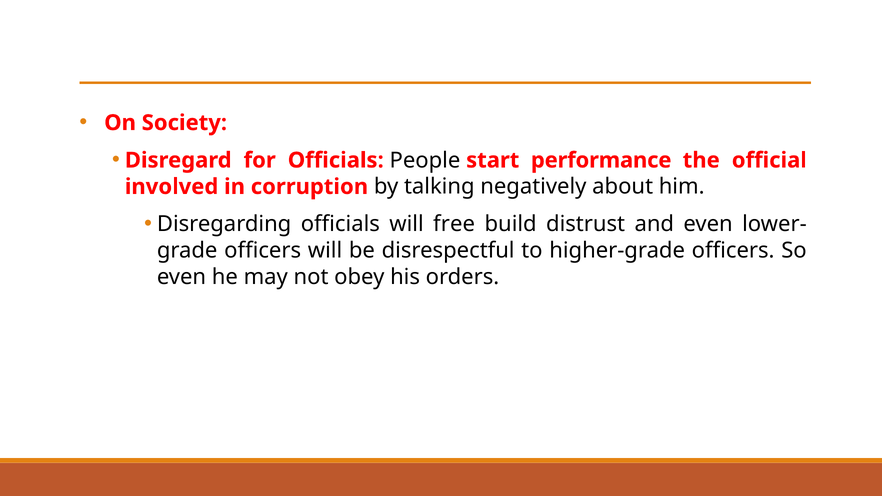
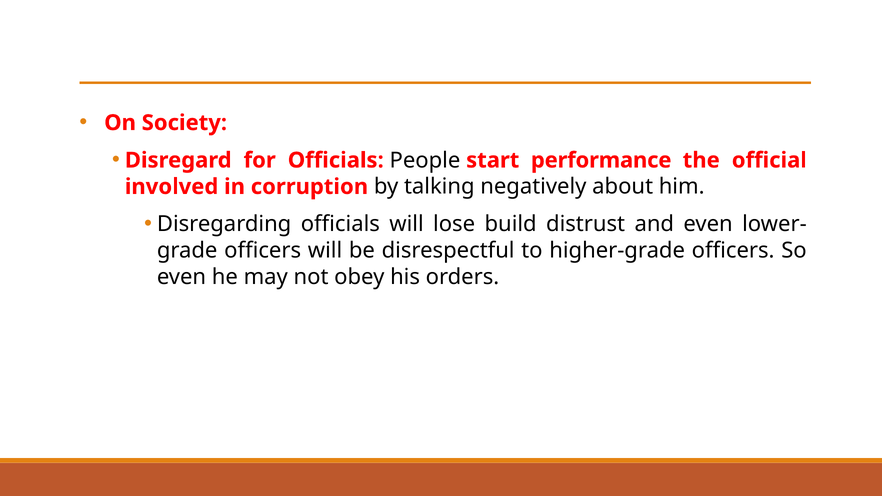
free: free -> lose
